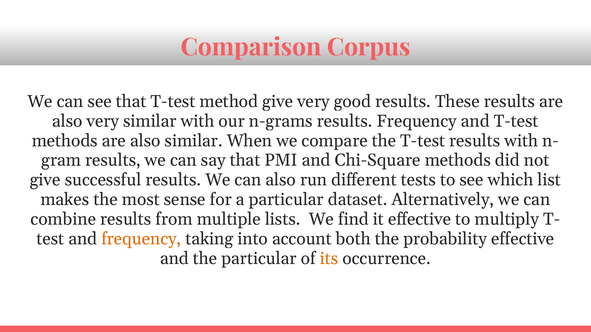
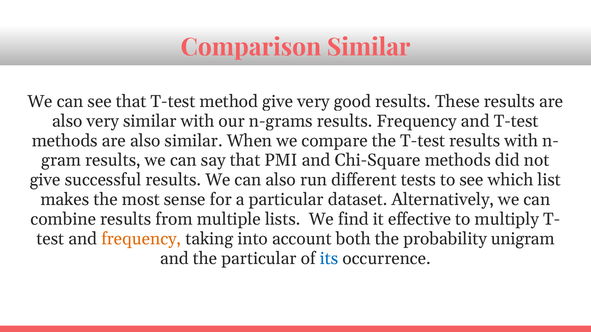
Comparison Corpus: Corpus -> Similar
probability effective: effective -> unigram
its colour: orange -> blue
